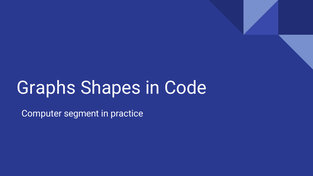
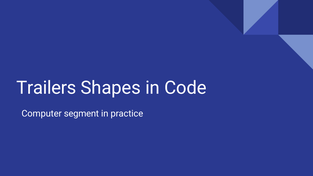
Graphs: Graphs -> Trailers
